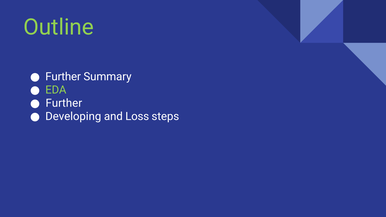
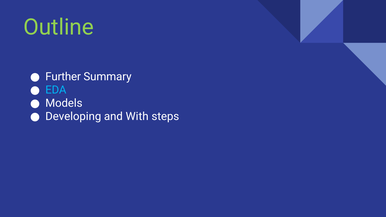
EDA colour: light green -> light blue
Further at (64, 103): Further -> Models
Loss: Loss -> With
